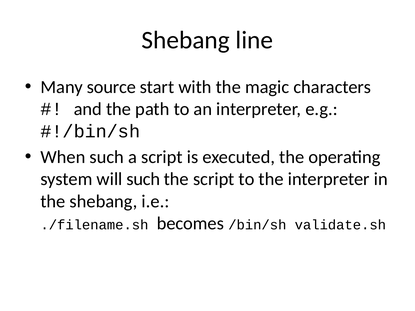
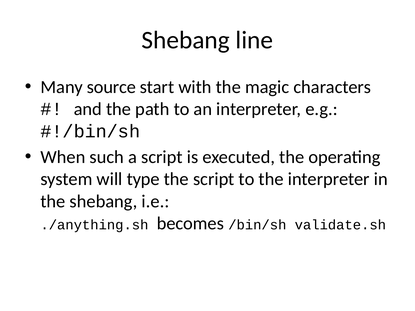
will such: such -> type
./filename.sh: ./filename.sh -> ./anything.sh
